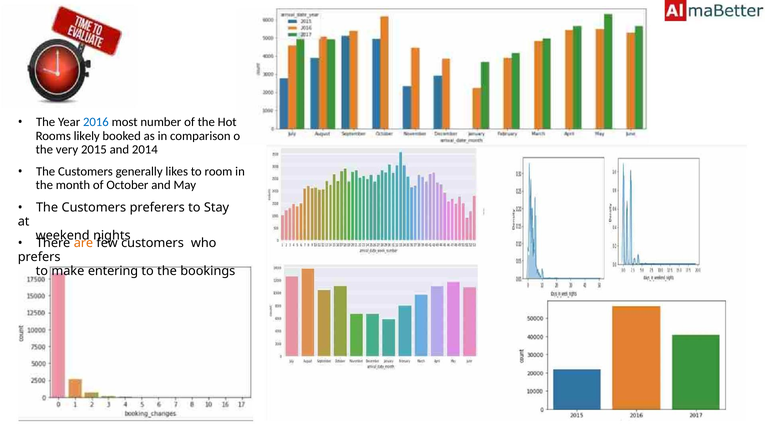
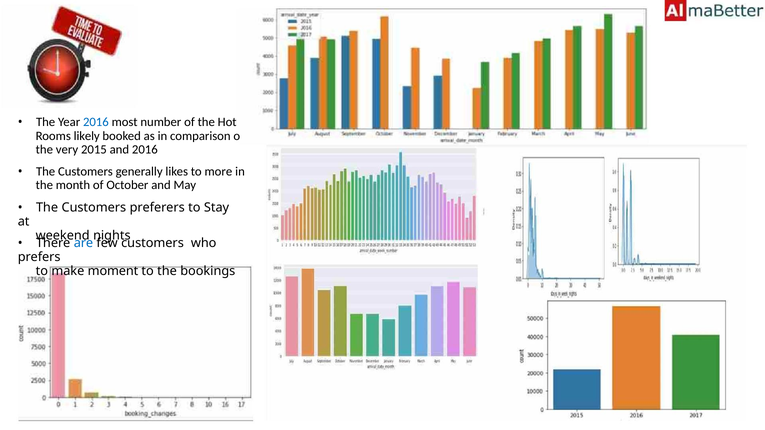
and 2014: 2014 -> 2016
room: room -> more
are colour: orange -> blue
entering: entering -> moment
